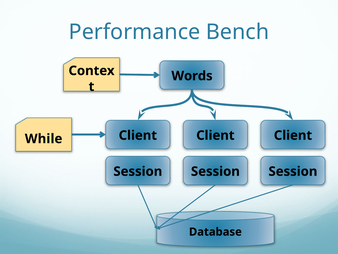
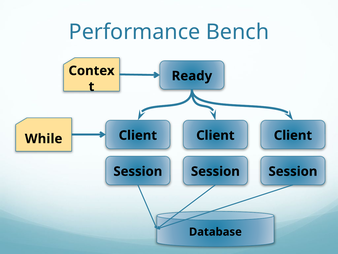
Words: Words -> Ready
